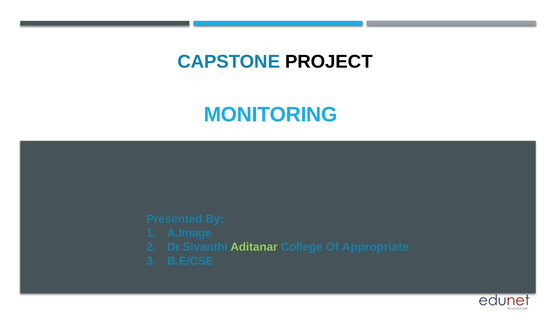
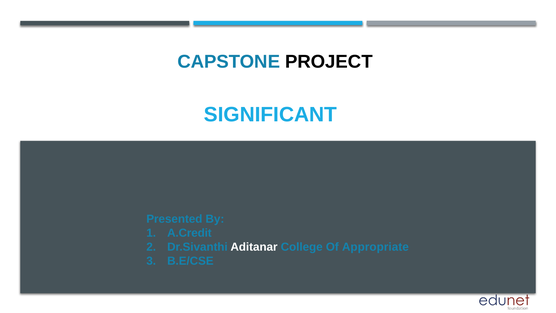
MONITORING: MONITORING -> SIGNIFICANT
A.Image: A.Image -> A.Credit
Aditanar colour: light green -> white
